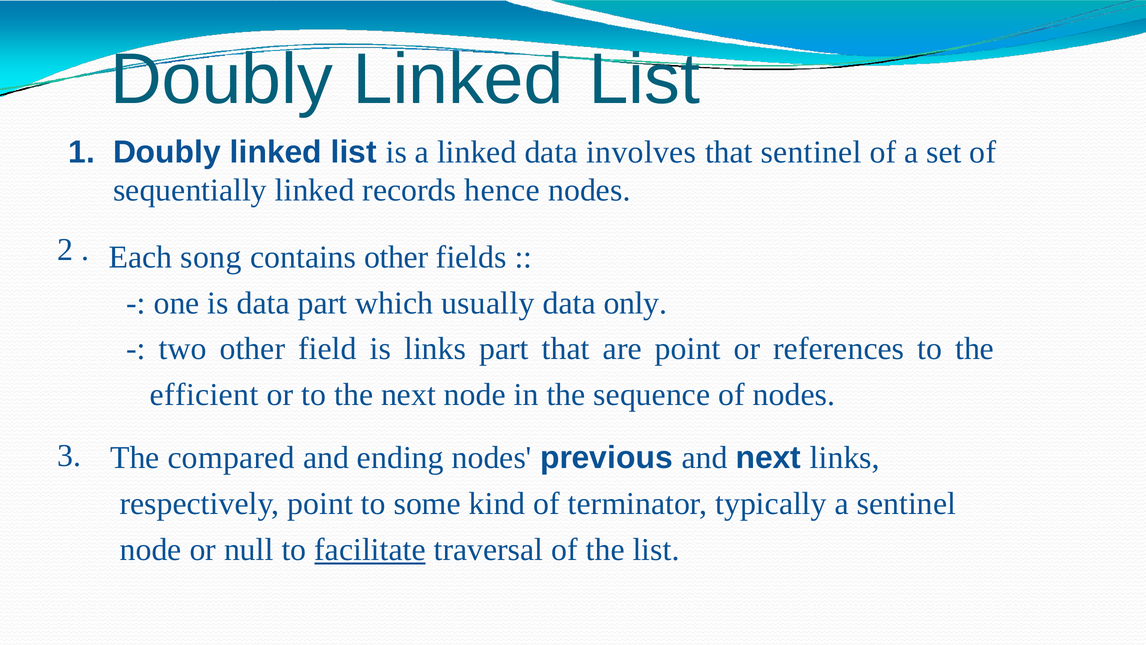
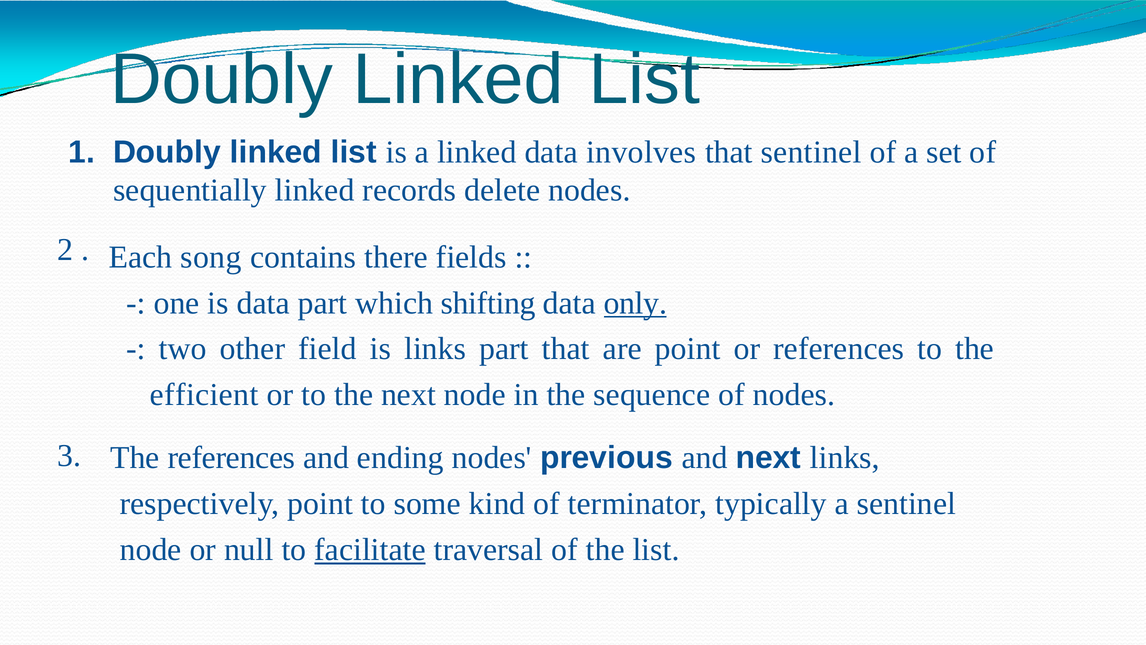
hence: hence -> delete
contains other: other -> there
usually: usually -> shifting
only underline: none -> present
The compared: compared -> references
